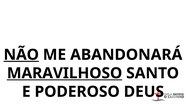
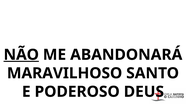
MARAVILHOSO underline: present -> none
